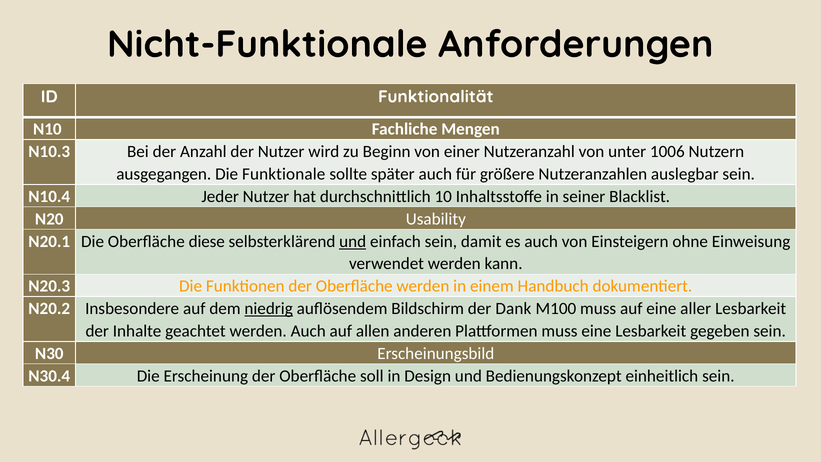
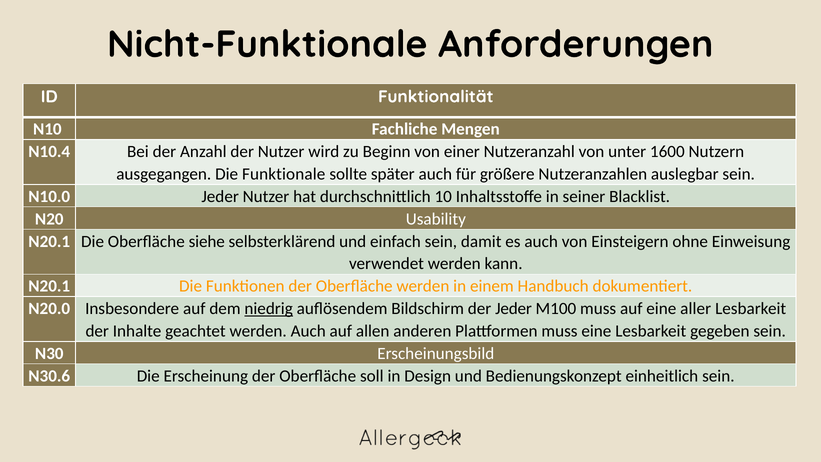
N10.3: N10.3 -> N10.4
1006: 1006 -> 1600
N10.4: N10.4 -> N10.0
diese: diese -> siehe
und at (353, 241) underline: present -> none
N20.3 at (49, 286): N20.3 -> N20.1
N20.2: N20.2 -> N20.0
der Dank: Dank -> Jeder
N30.4: N30.4 -> N30.6
